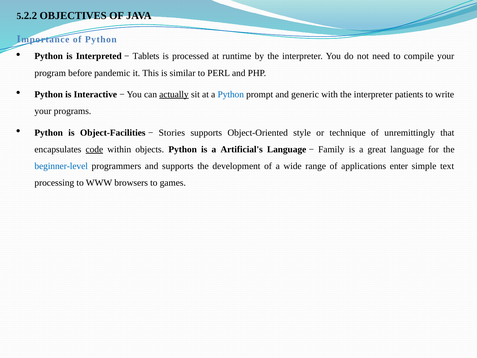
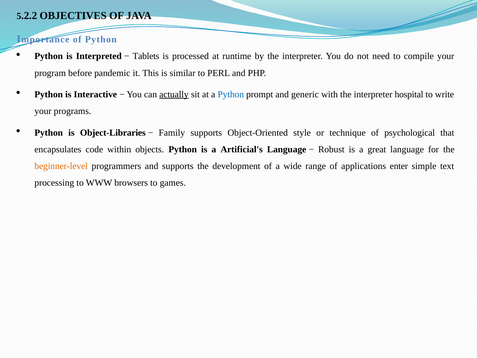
patients: patients -> hospital
Object-Facilities: Object-Facilities -> Object-Libraries
Stories: Stories -> Family
unremittingly: unremittingly -> psychological
code underline: present -> none
Family: Family -> Robust
beginner-level colour: blue -> orange
